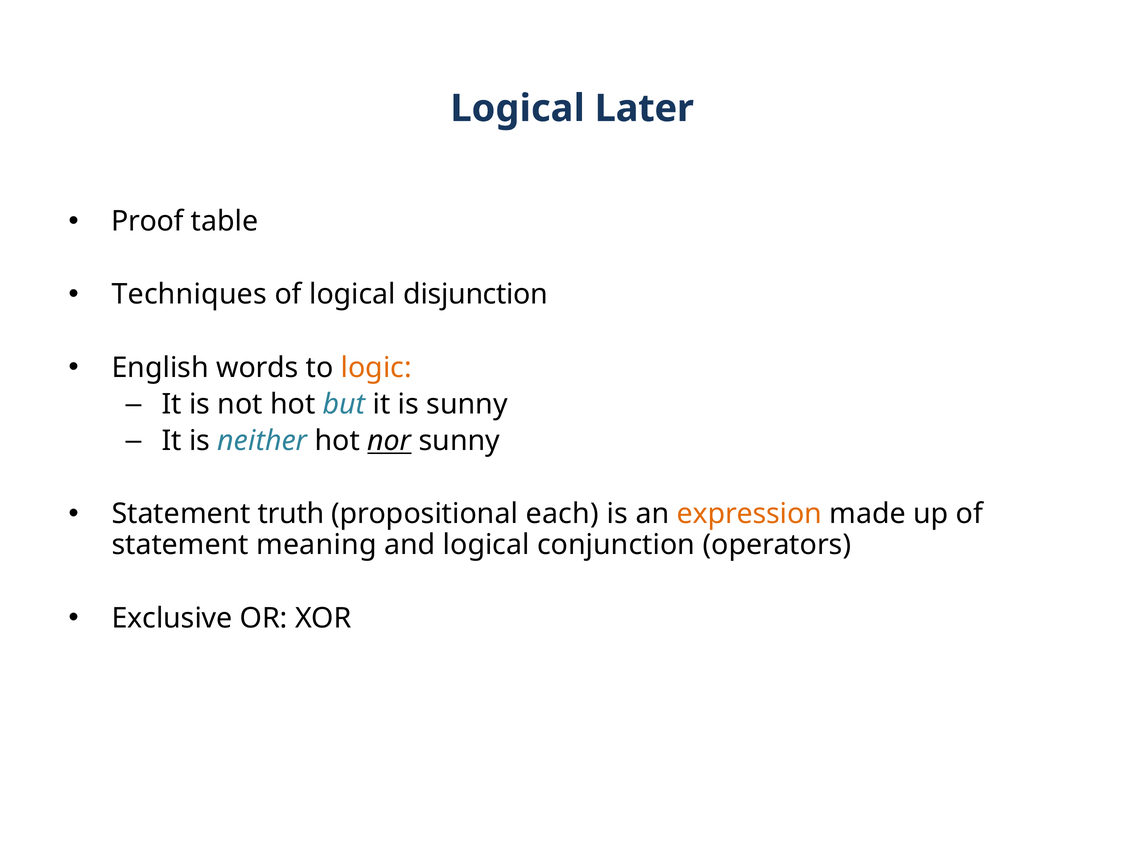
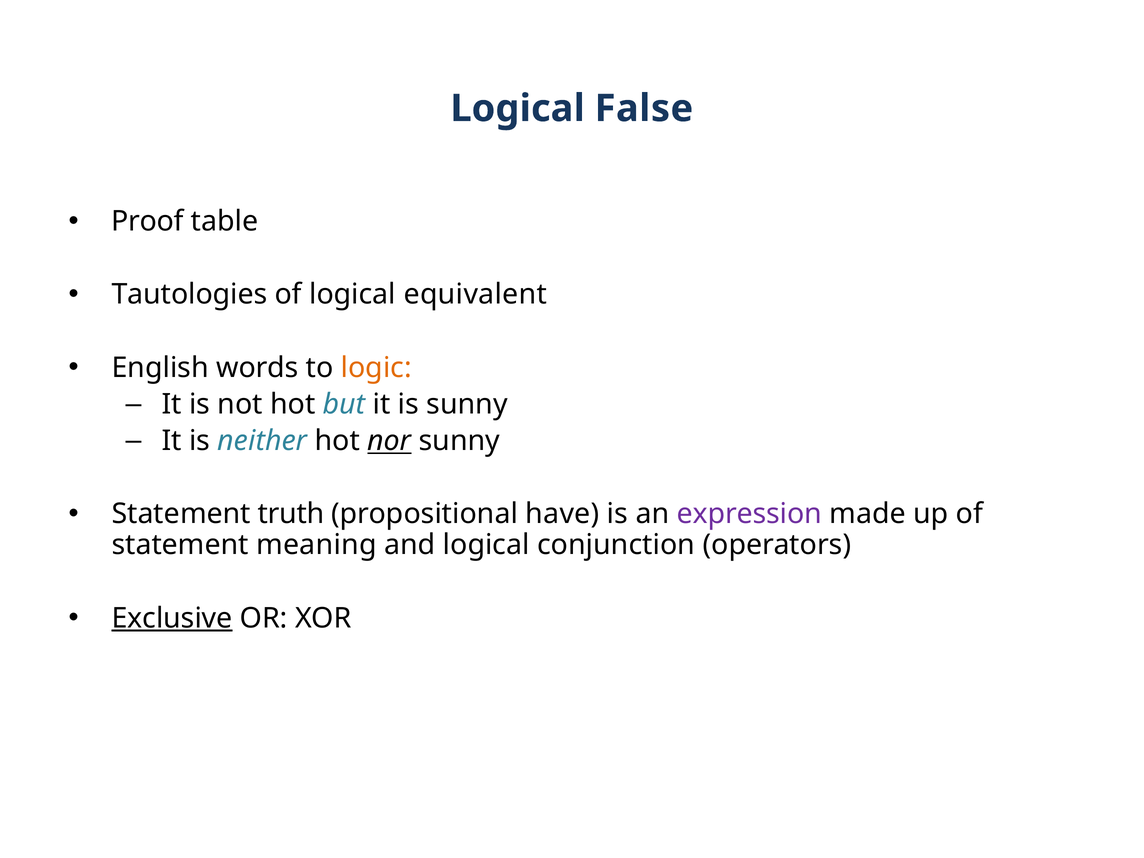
Later: Later -> False
Techniques: Techniques -> Tautologies
disjunction: disjunction -> equivalent
each: each -> have
expression colour: orange -> purple
Exclusive underline: none -> present
